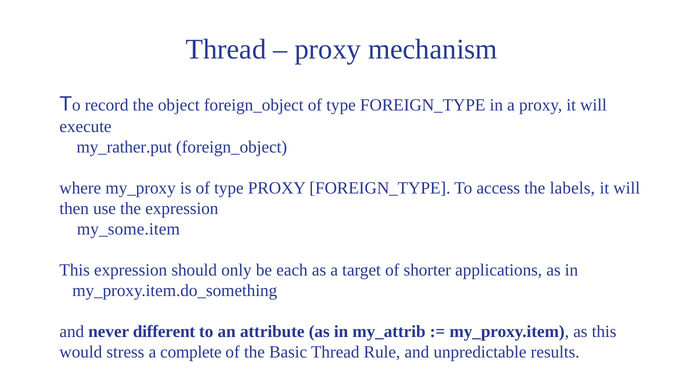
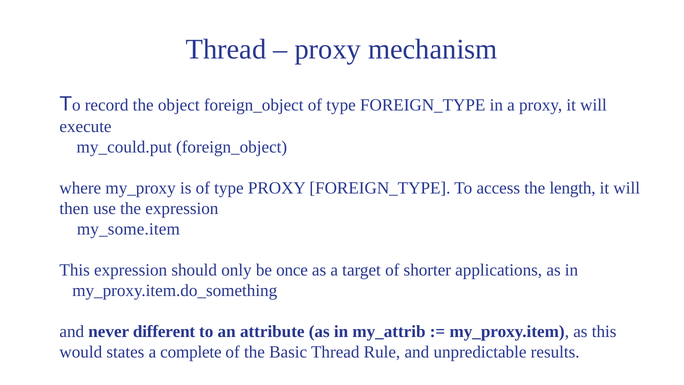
my_rather.put: my_rather.put -> my_could.put
labels: labels -> length
each: each -> once
stress: stress -> states
